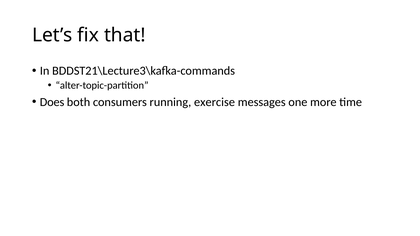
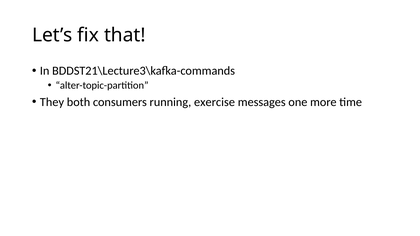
Does: Does -> They
